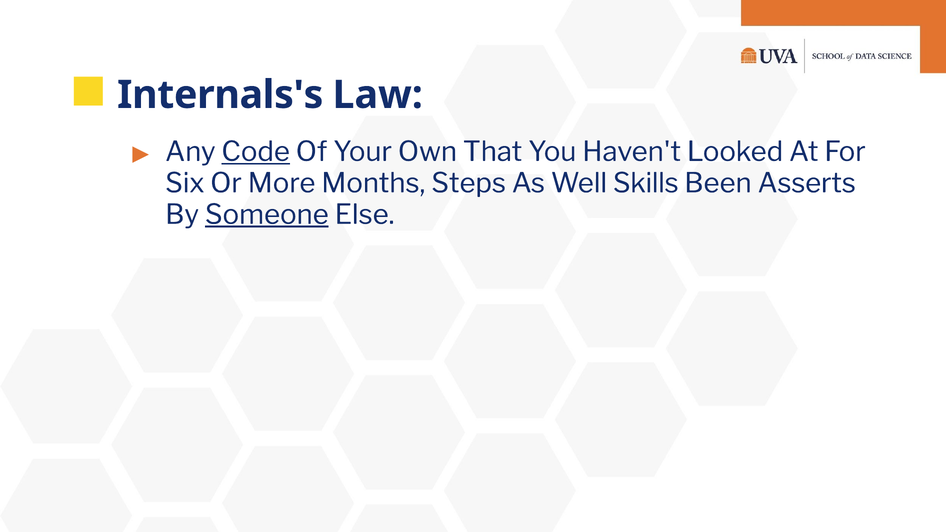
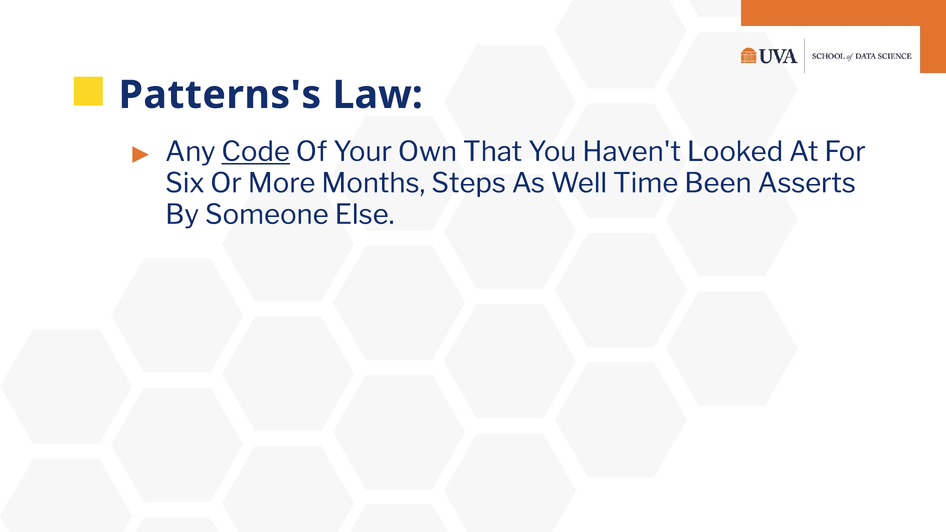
Internals's: Internals's -> Patterns's
Skills: Skills -> Time
Someone underline: present -> none
